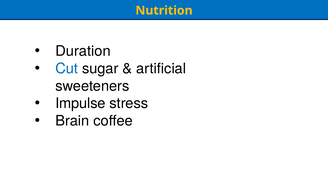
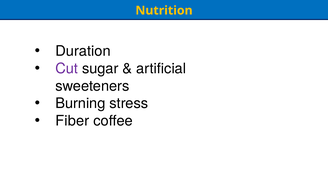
Cut colour: blue -> purple
Impulse: Impulse -> Burning
Brain: Brain -> Fiber
